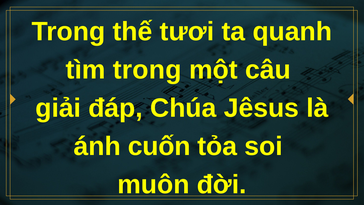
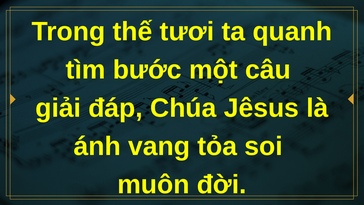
tìm trong: trong -> bước
cuốn: cuốn -> vang
